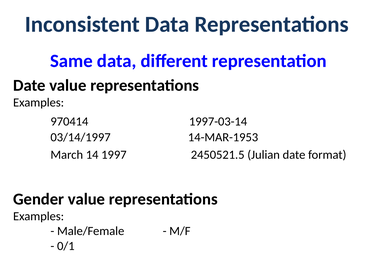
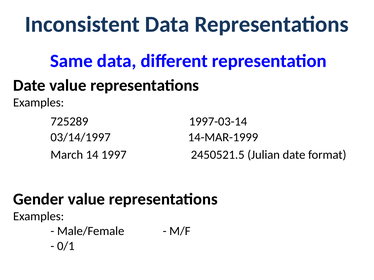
970414: 970414 -> 725289
14-MAR-1953: 14-MAR-1953 -> 14-MAR-1999
